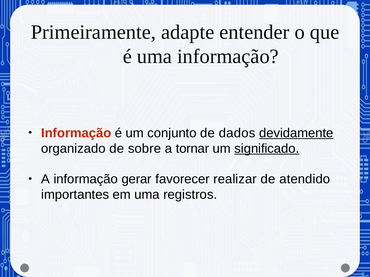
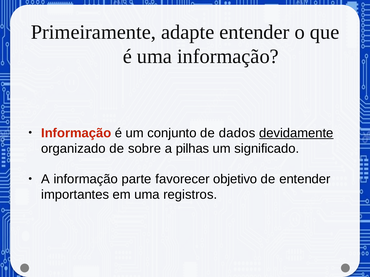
tornar: tornar -> pilhas
significado underline: present -> none
gerar: gerar -> parte
realizar: realizar -> objetivo
de atendido: atendido -> entender
